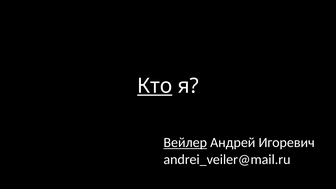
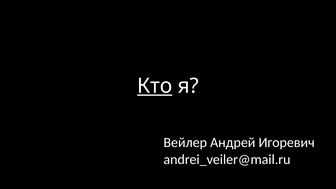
Вейлер underline: present -> none
